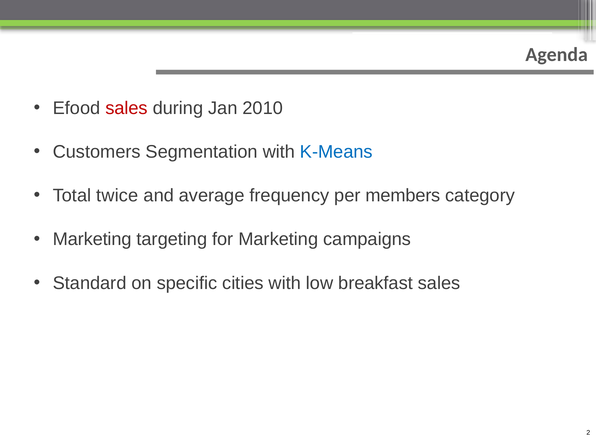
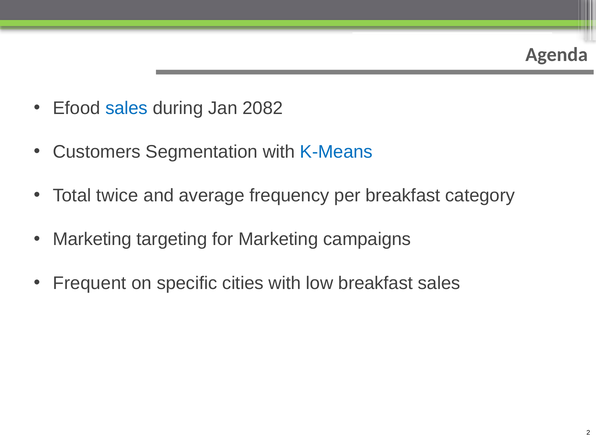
sales at (127, 108) colour: red -> blue
2010: 2010 -> 2082
per members: members -> breakfast
Standard: Standard -> Frequent
